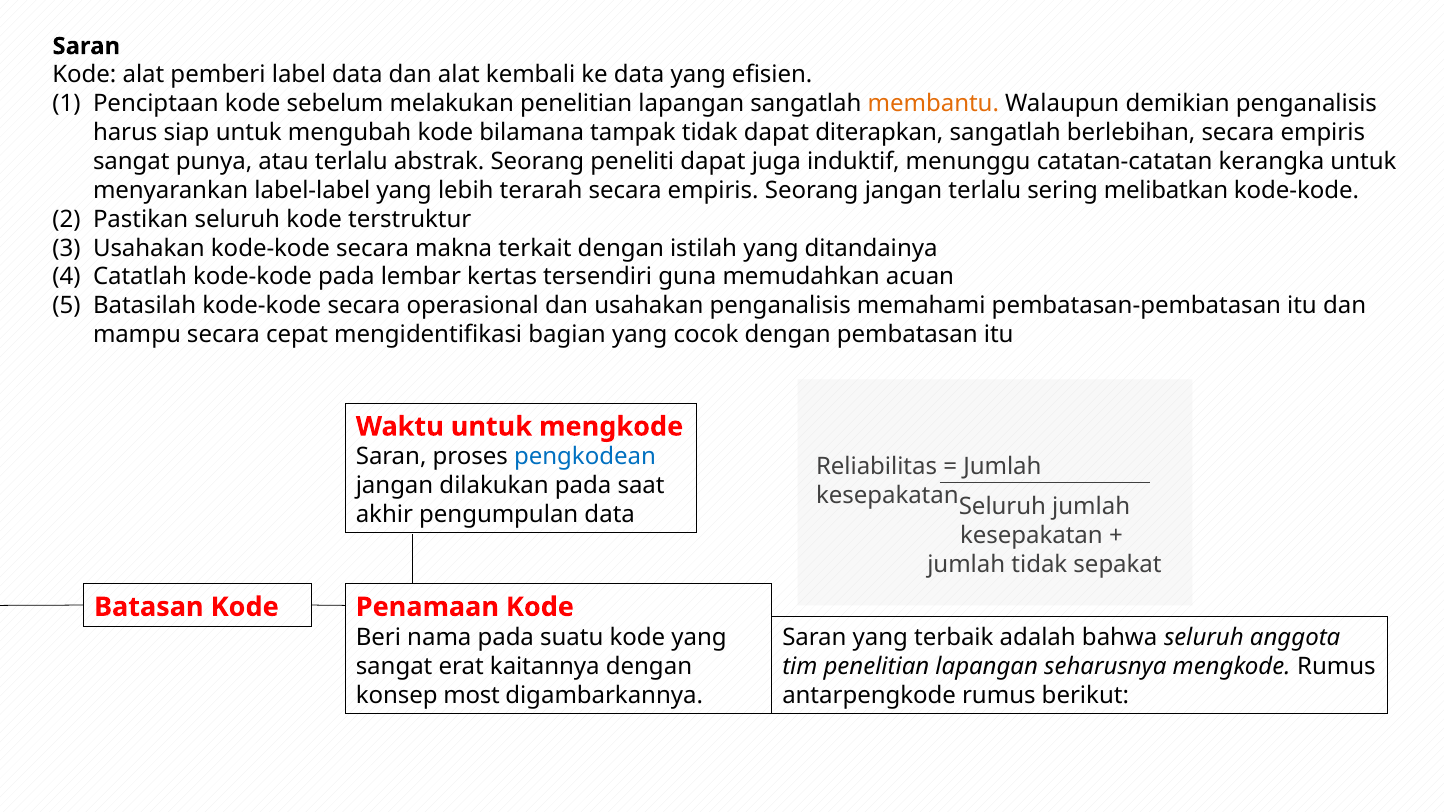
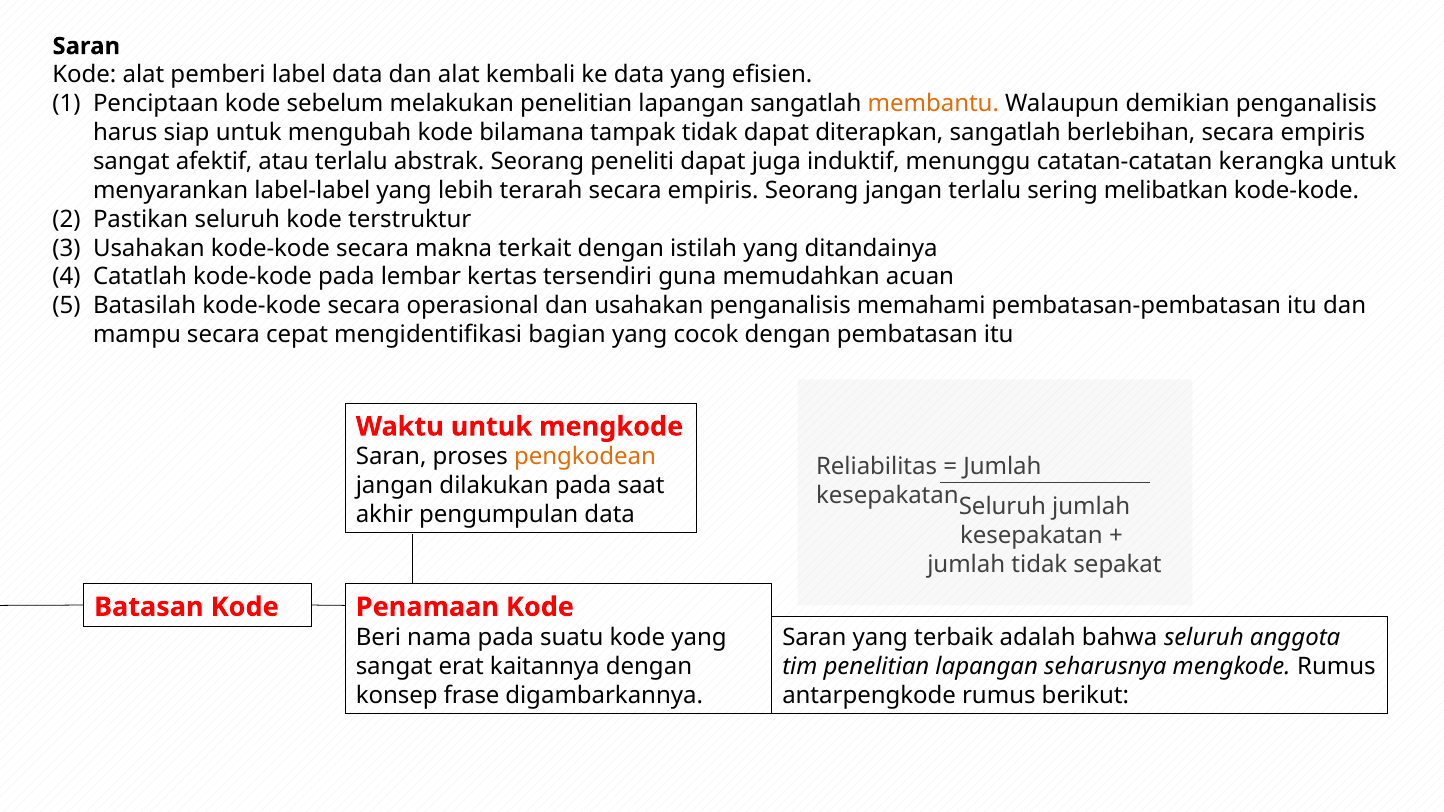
punya: punya -> afektif
pengkodean colour: blue -> orange
most: most -> frase
